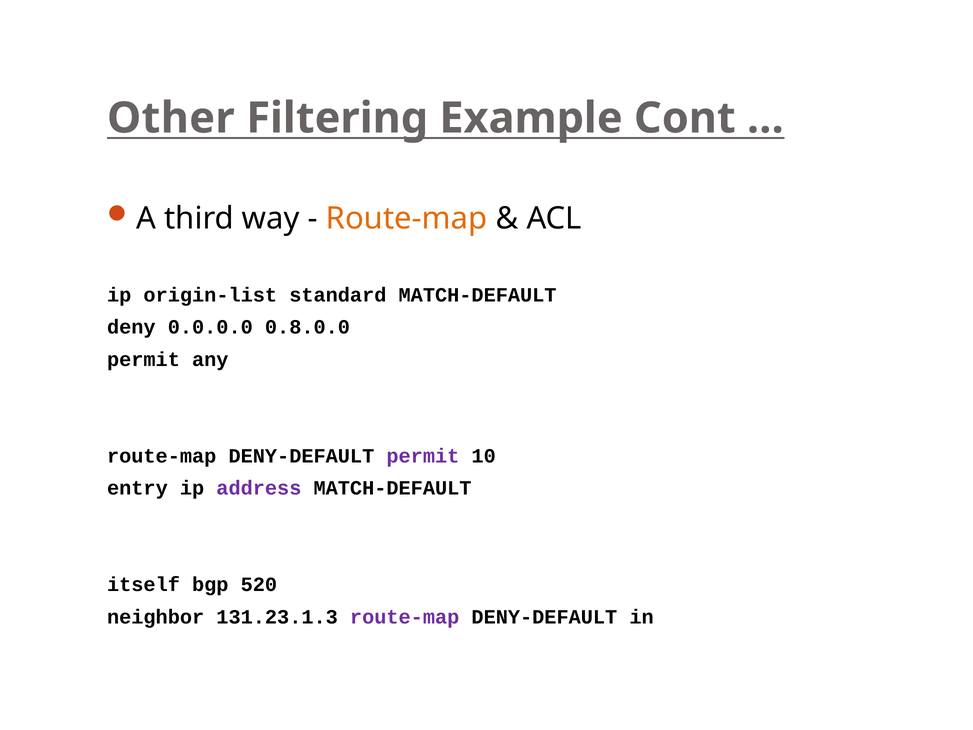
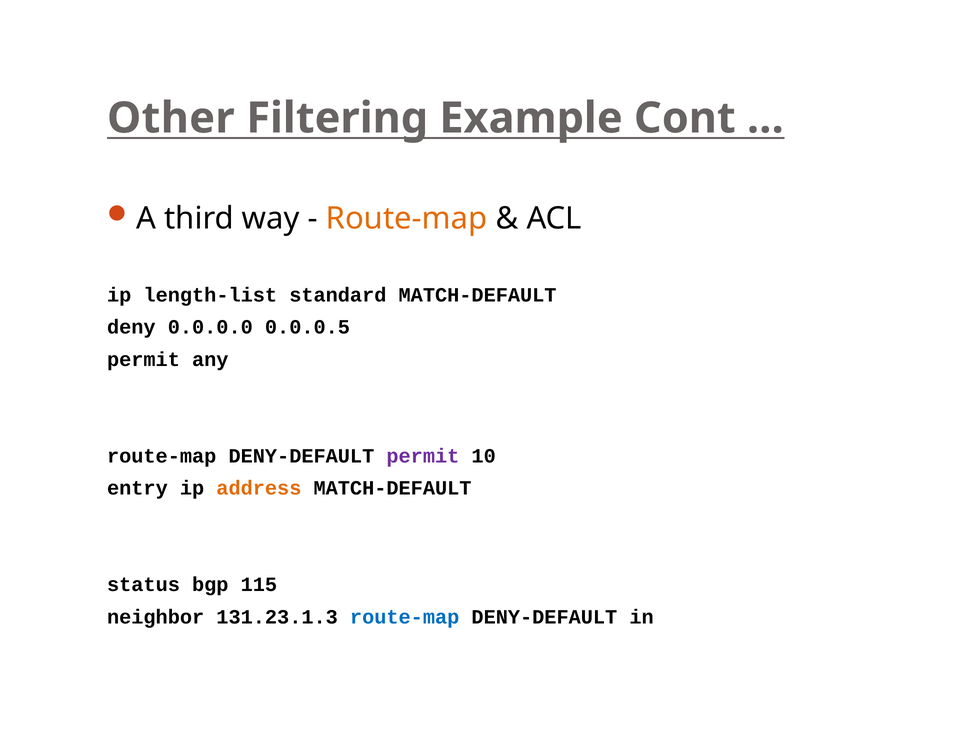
origin-list: origin-list -> length-list
0.8.0.0: 0.8.0.0 -> 0.0.0.5
address colour: purple -> orange
itself: itself -> status
520: 520 -> 115
route-map at (405, 617) colour: purple -> blue
